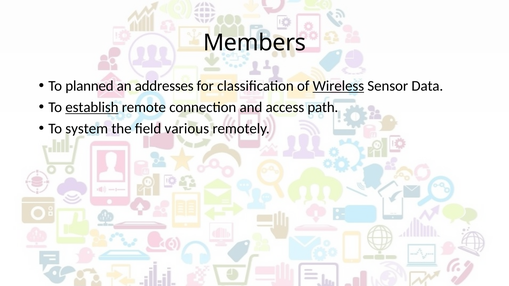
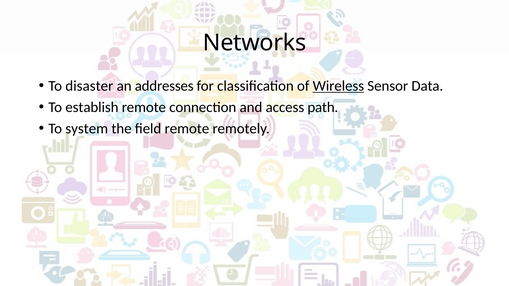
Members: Members -> Networks
planned: planned -> disaster
establish underline: present -> none
field various: various -> remote
